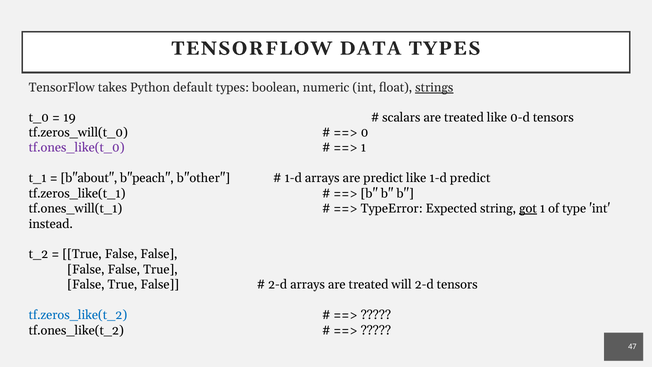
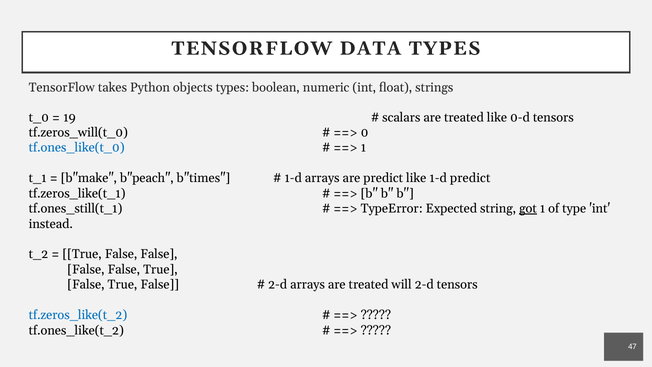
default: default -> objects
strings underline: present -> none
tf.ones_like(t_0 colour: purple -> blue
b"about: b"about -> b"make
b"other: b"other -> b"times
tf.ones_will(t_1: tf.ones_will(t_1 -> tf.ones_still(t_1
